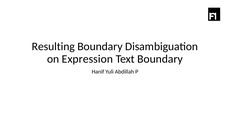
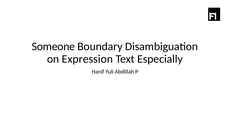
Resulting: Resulting -> Someone
Text Boundary: Boundary -> Especially
